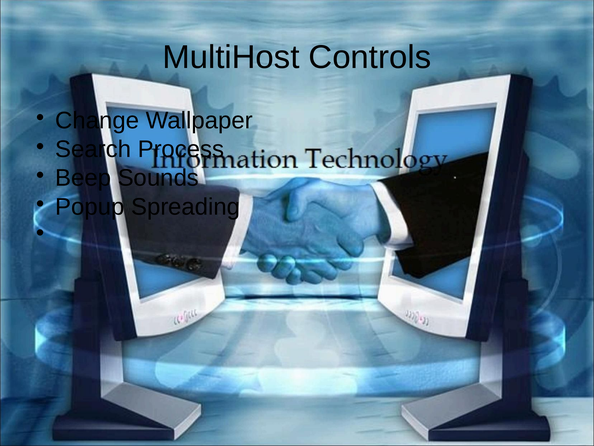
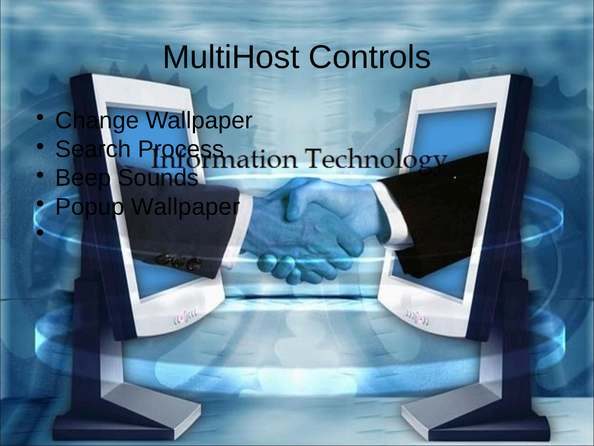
Popup Spreading: Spreading -> Wallpaper
